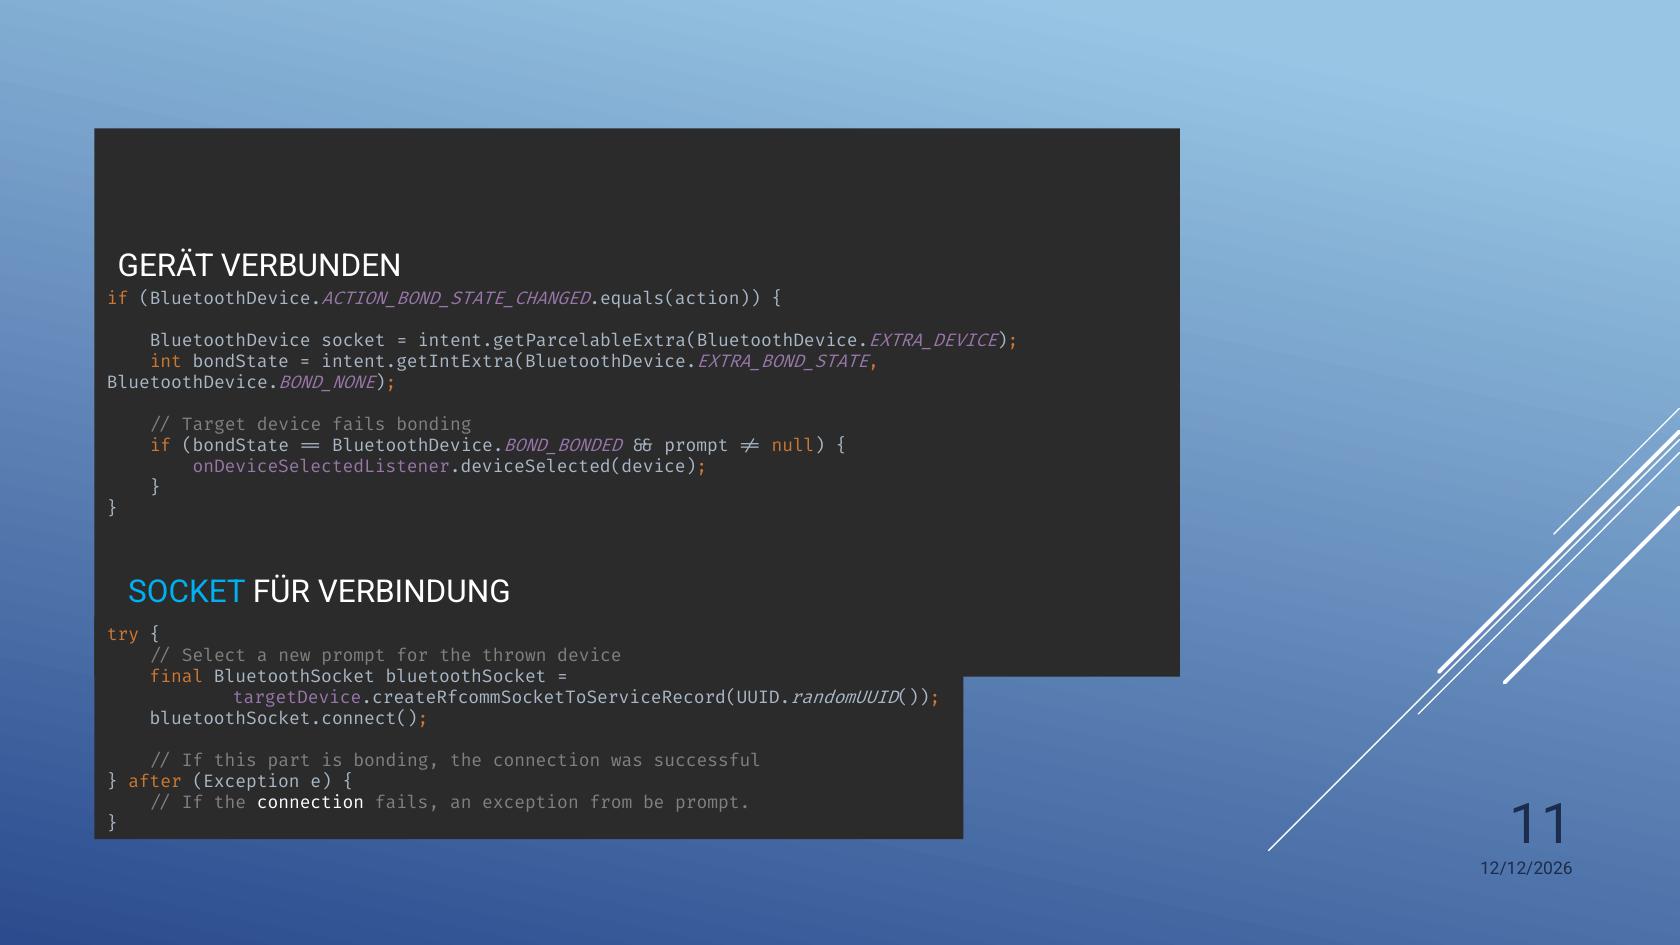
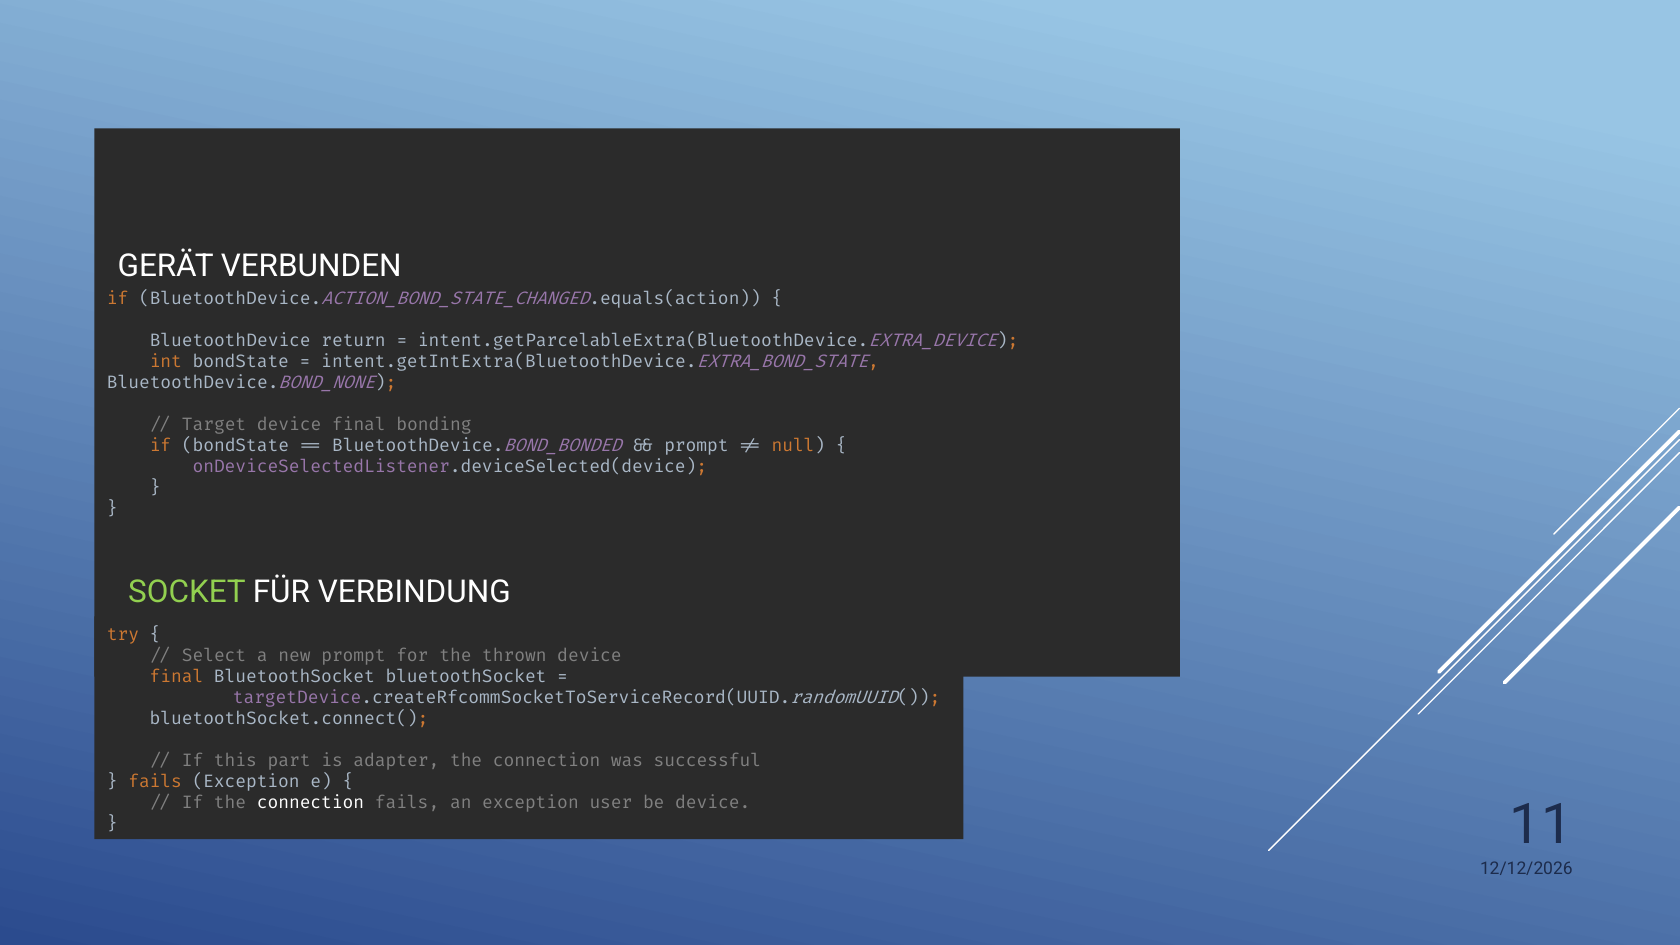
BluetoothDevice socket: socket -> return
fails at (359, 425): fails -> final
SOCKET at (187, 592) colour: light blue -> light green
is bonding: bonding -> adapter
after at (155, 782): after -> fails
from: from -> user
be prompt: prompt -> device
